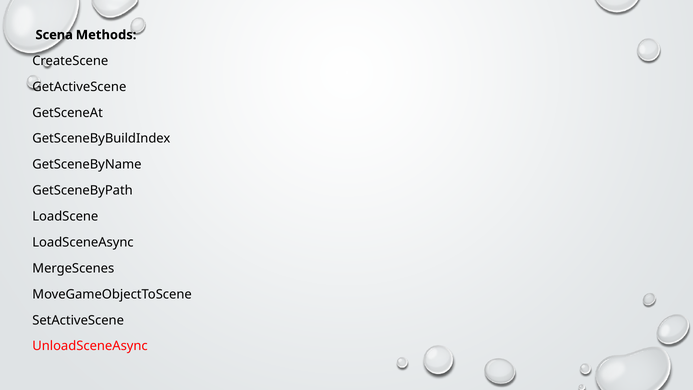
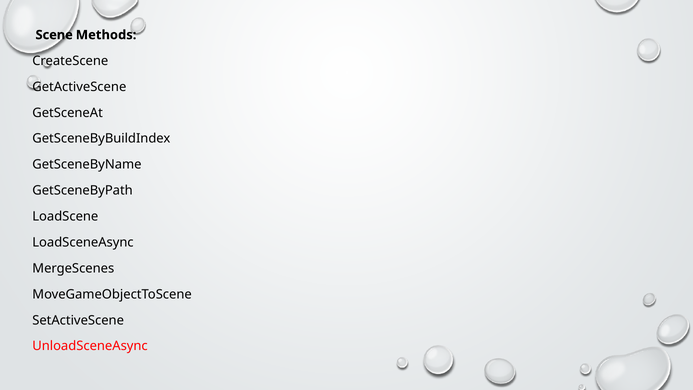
Scena: Scena -> Scene
